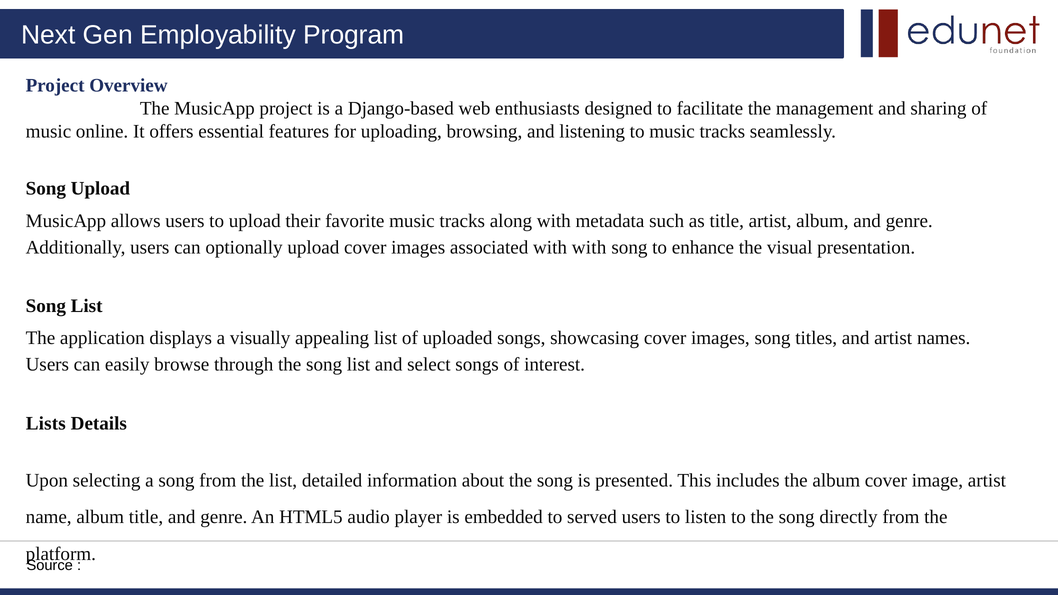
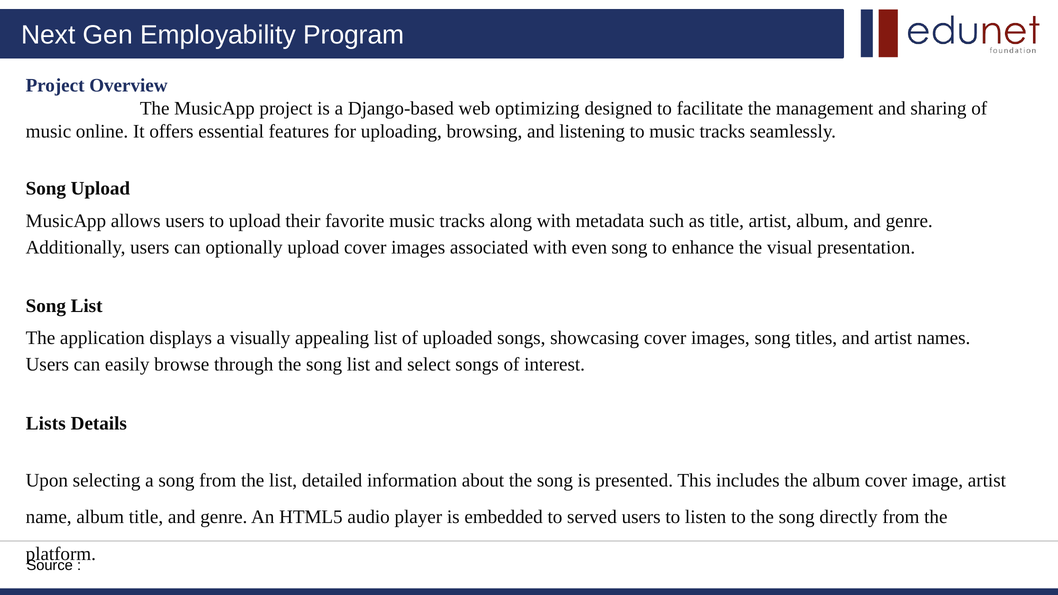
enthusiasts: enthusiasts -> optimizing
with with: with -> even
